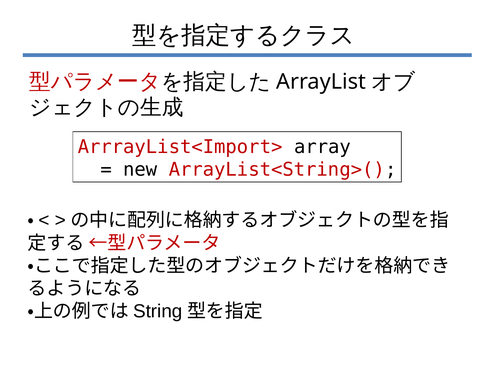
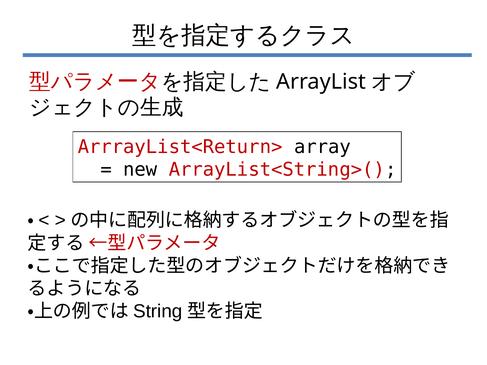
ArrrayList<Import>: ArrrayList<Import> -> ArrrayList<Return>
